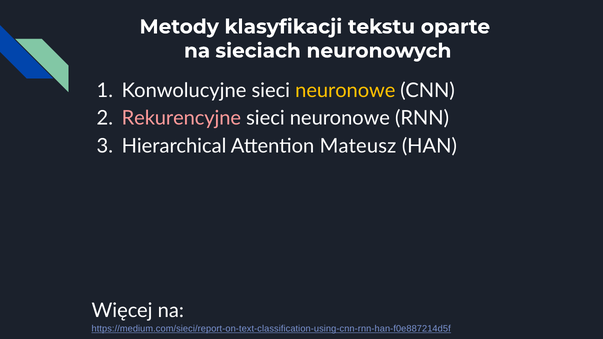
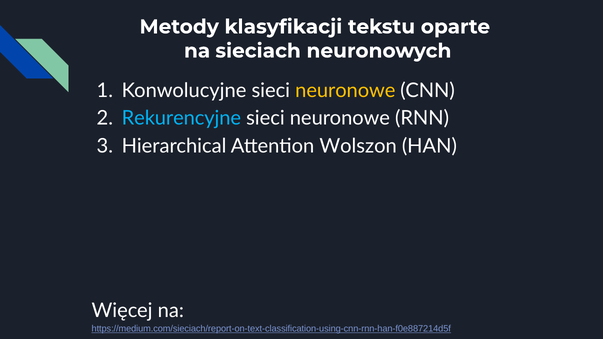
Rekurencyjne colour: pink -> light blue
Mateusz: Mateusz -> Wolszon
https://medium.com/sieci/report-on-text-classification-using-cnn-rnn-han-f0e887214d5f: https://medium.com/sieci/report-on-text-classification-using-cnn-rnn-han-f0e887214d5f -> https://medium.com/sieciach/report-on-text-classification-using-cnn-rnn-han-f0e887214d5f
